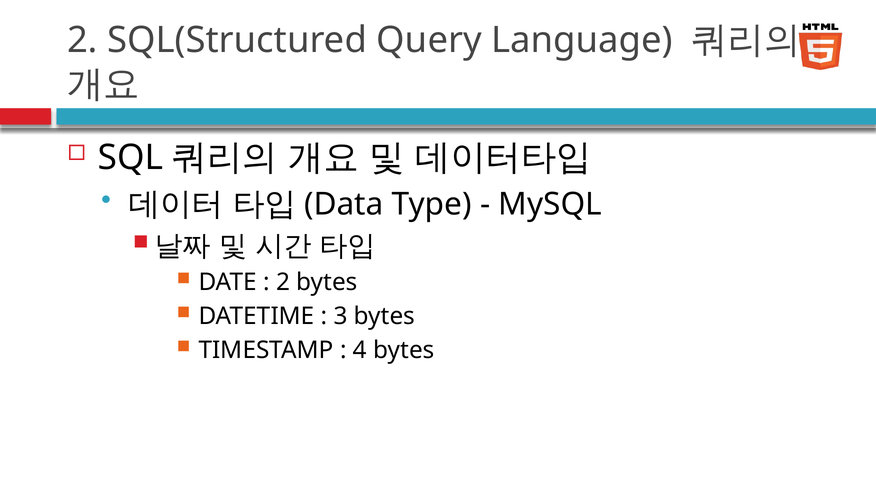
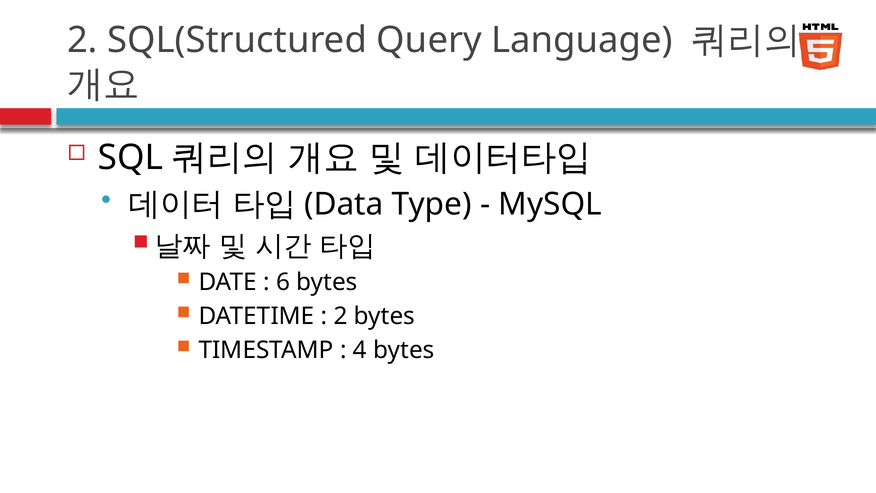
2 at (283, 282): 2 -> 6
3 at (341, 316): 3 -> 2
